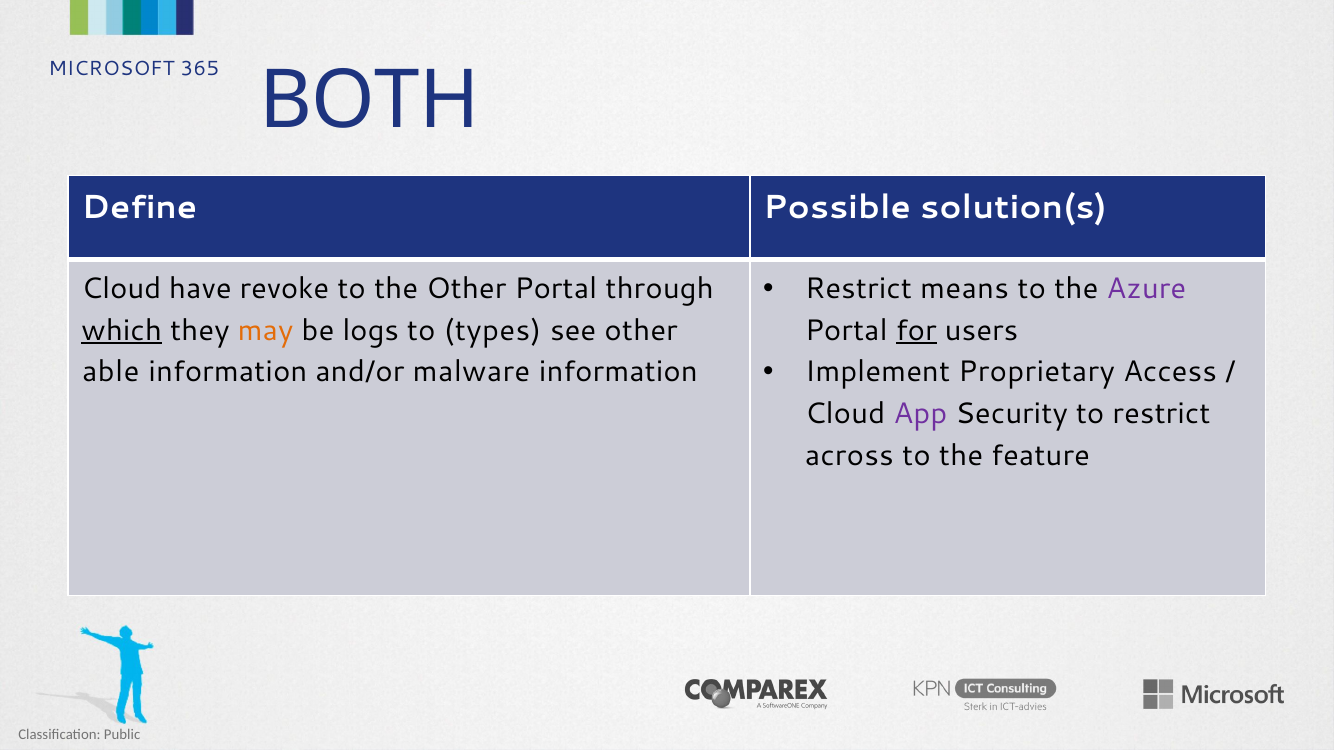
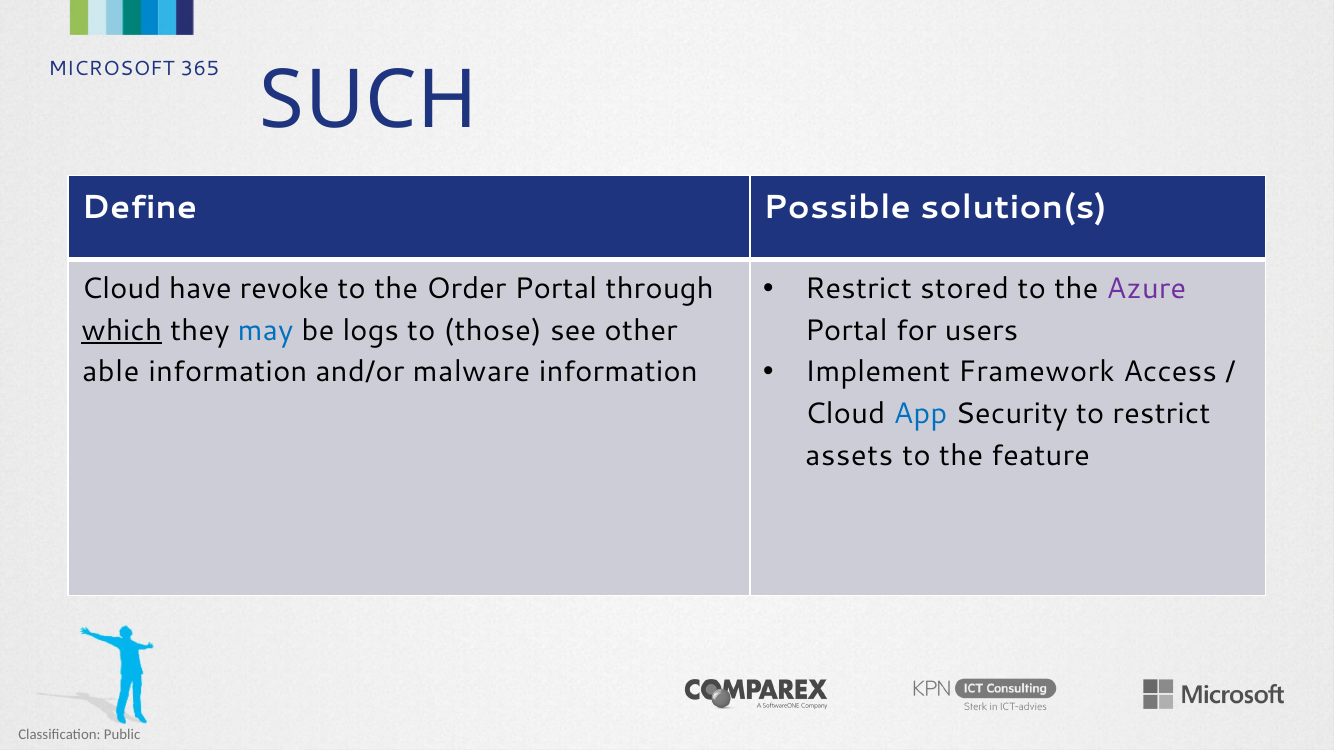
BOTH: BOTH -> SUCH
means: means -> stored
the Other: Other -> Order
may colour: orange -> blue
types: types -> those
for underline: present -> none
Proprietary: Proprietary -> Framework
App colour: purple -> blue
across: across -> assets
